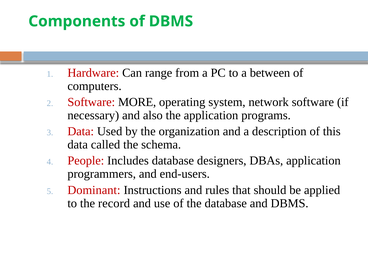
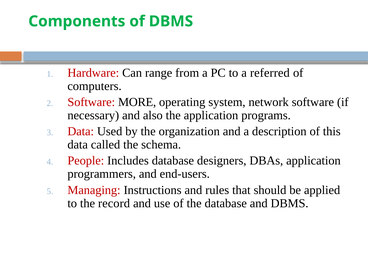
between: between -> referred
Dominant: Dominant -> Managing
